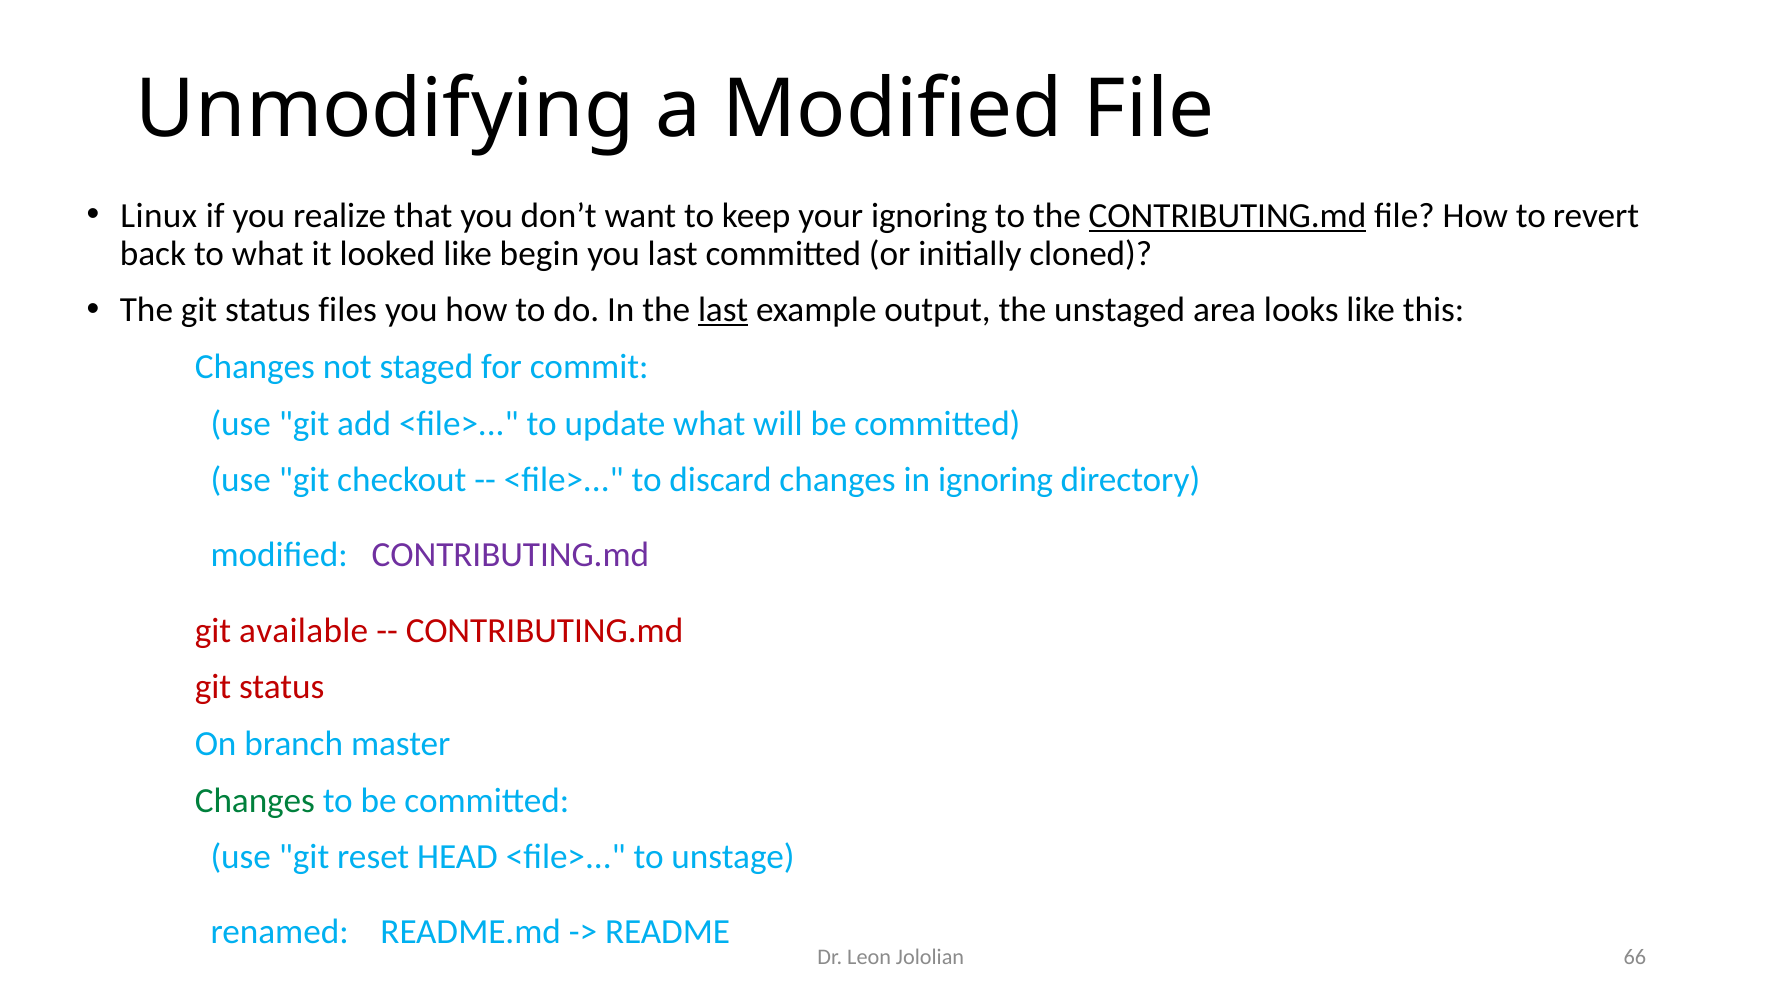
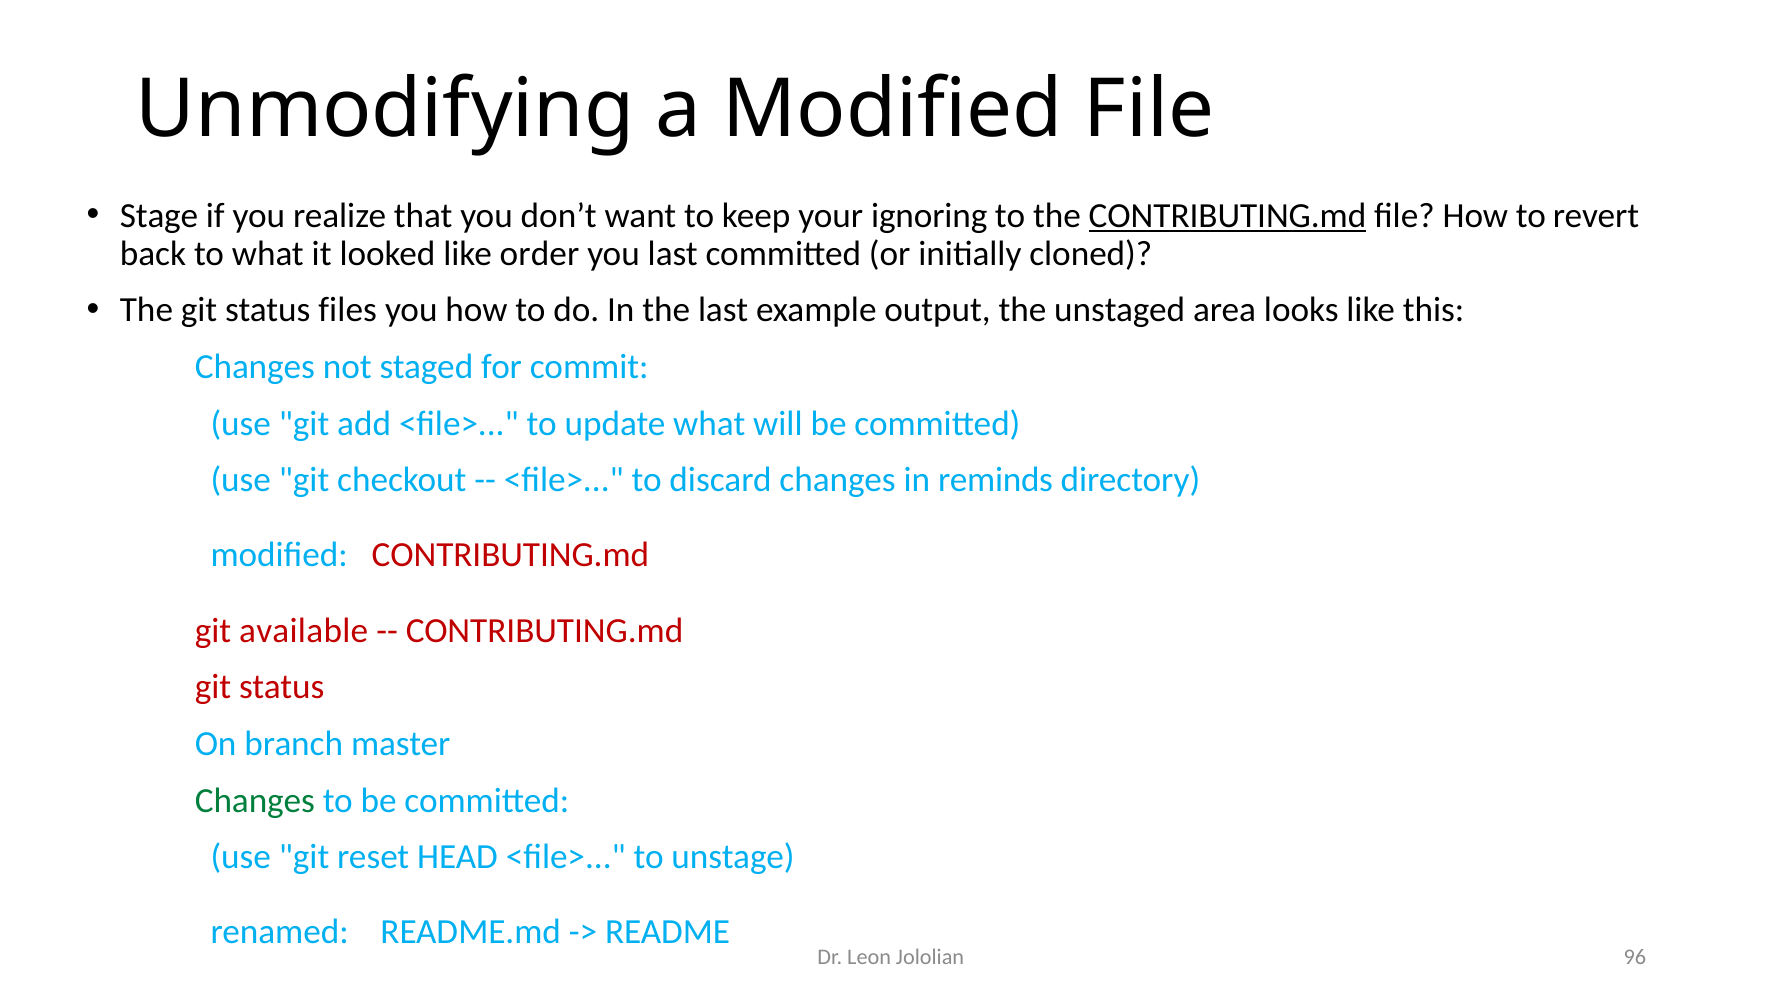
Linux: Linux -> Stage
begin: begin -> order
last at (723, 310) underline: present -> none
in ignoring: ignoring -> reminds
CONTRIBUTING.md at (510, 556) colour: purple -> red
66: 66 -> 96
